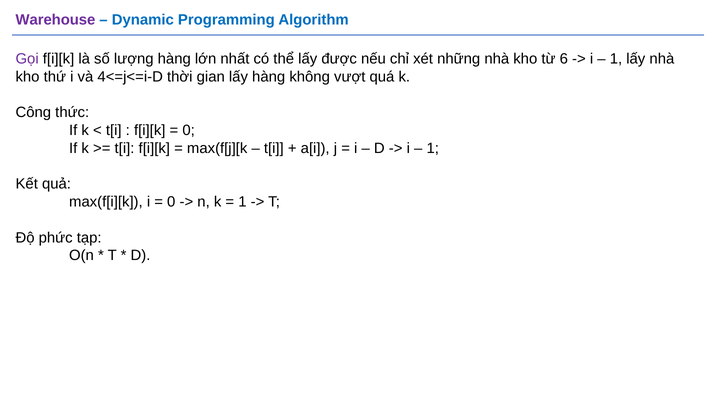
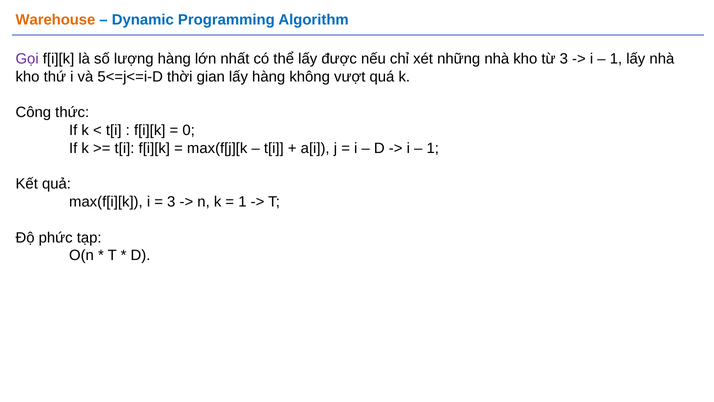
Warehouse colour: purple -> orange
từ 6: 6 -> 3
4<=j<=i-D: 4<=j<=i-D -> 5<=j<=i-D
0 at (171, 202): 0 -> 3
